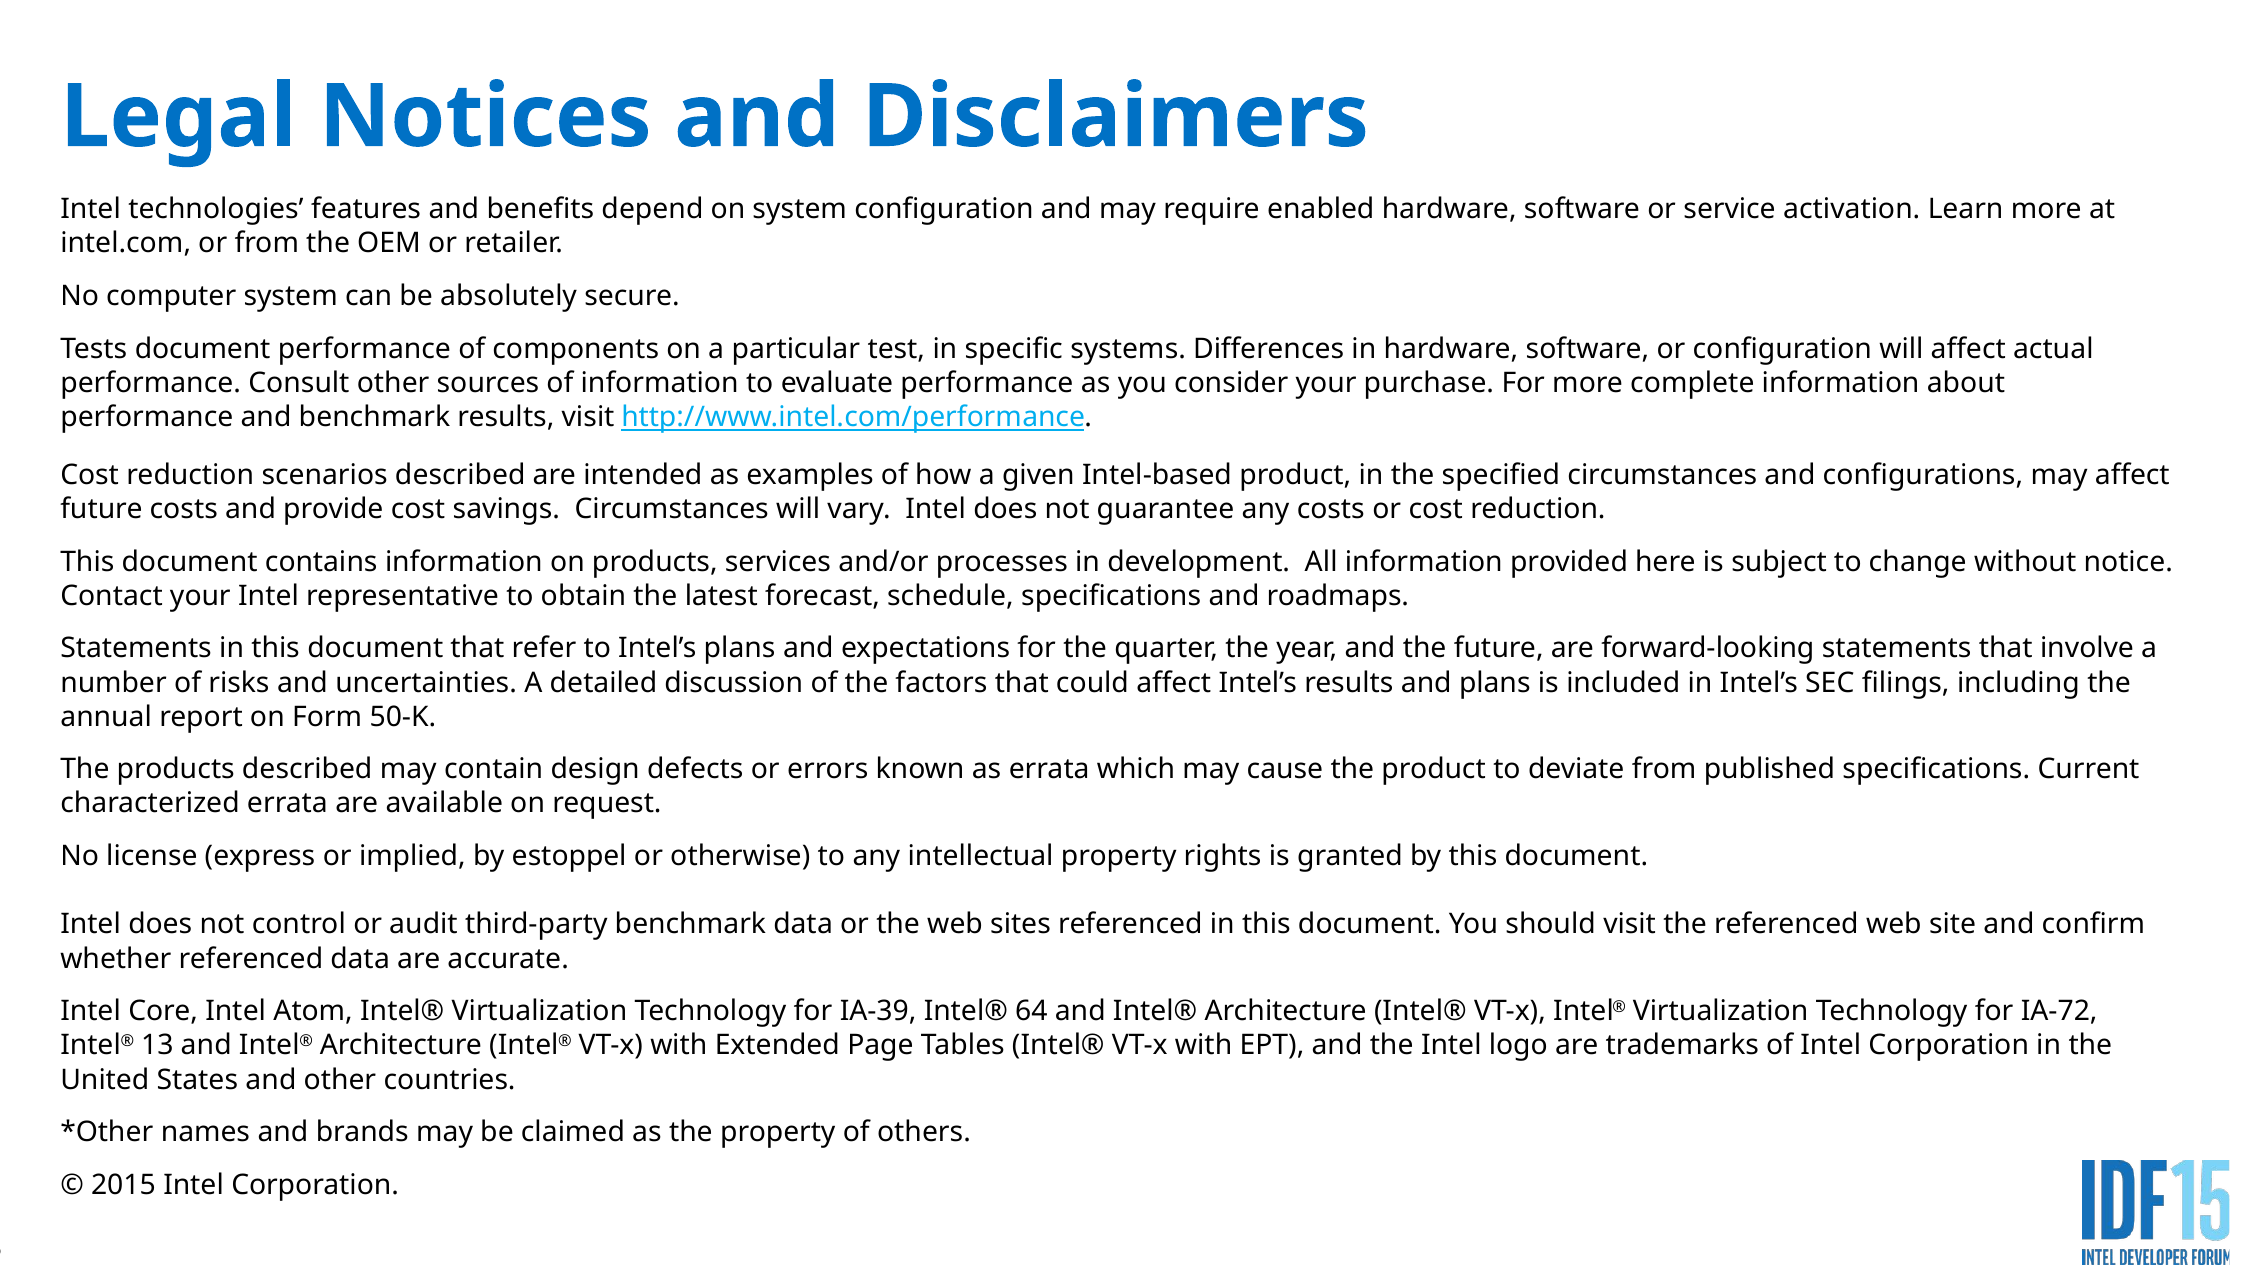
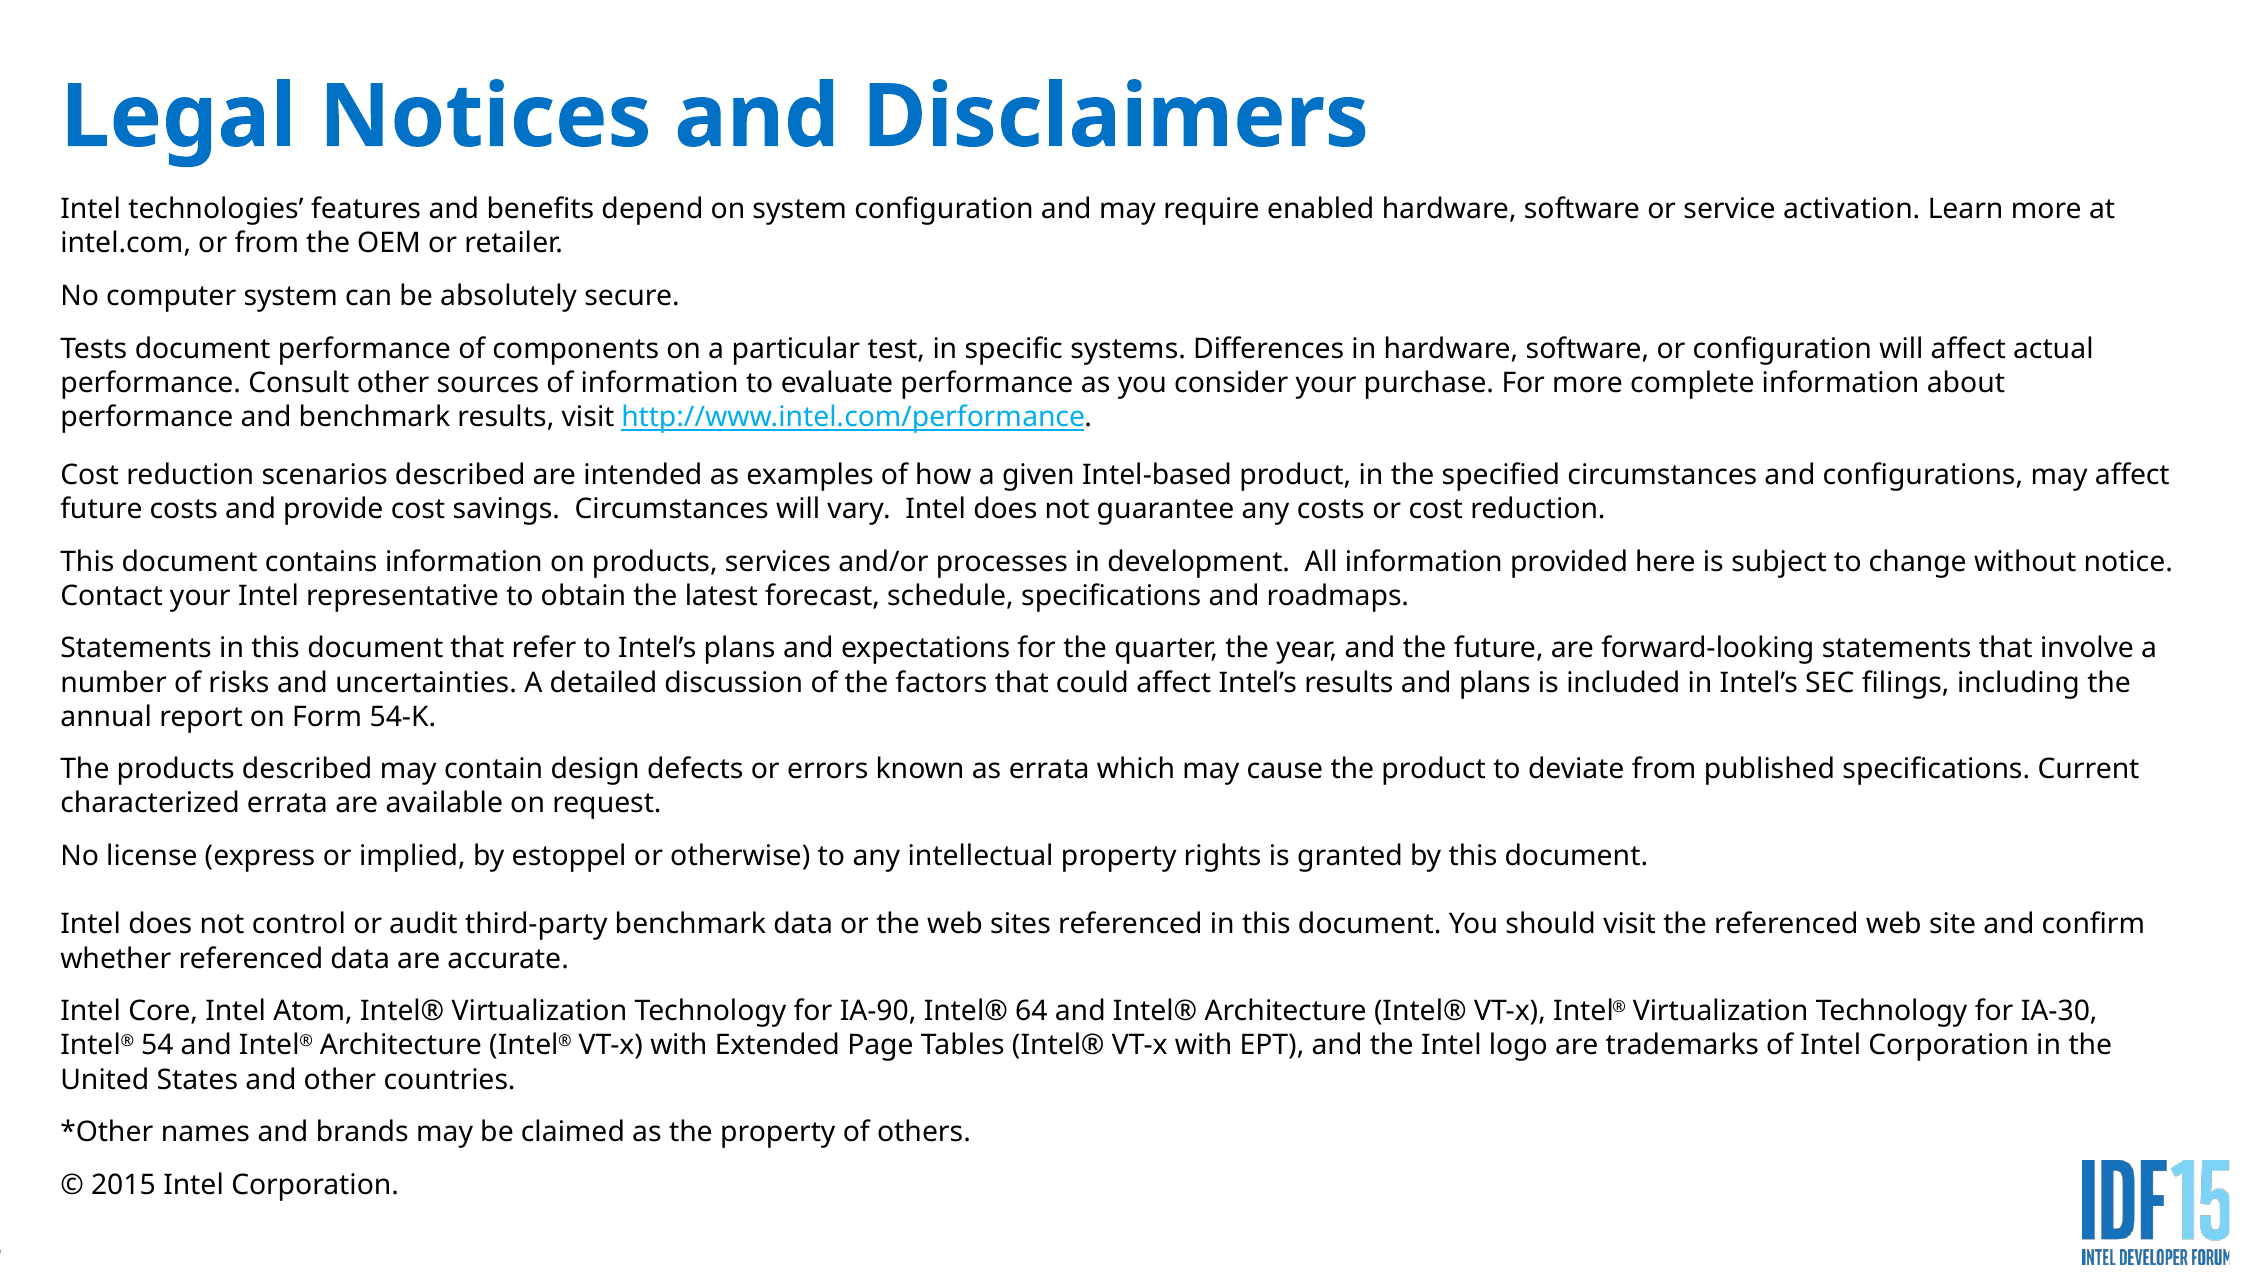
50-K: 50-K -> 54-K
IA-39: IA-39 -> IA-90
IA-72: IA-72 -> IA-30
13: 13 -> 54
